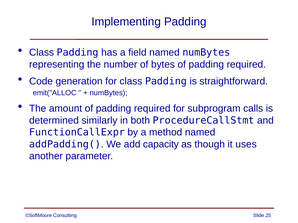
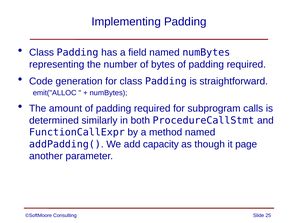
uses: uses -> page
